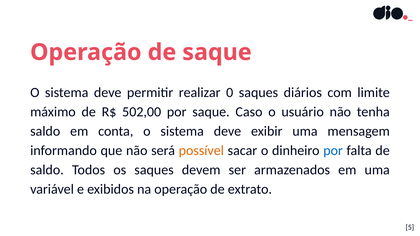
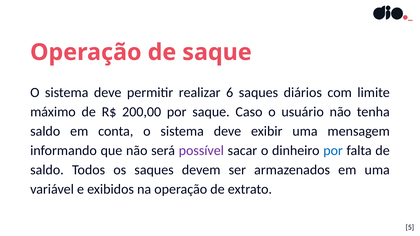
0: 0 -> 6
502,00: 502,00 -> 200,00
possível colour: orange -> purple
